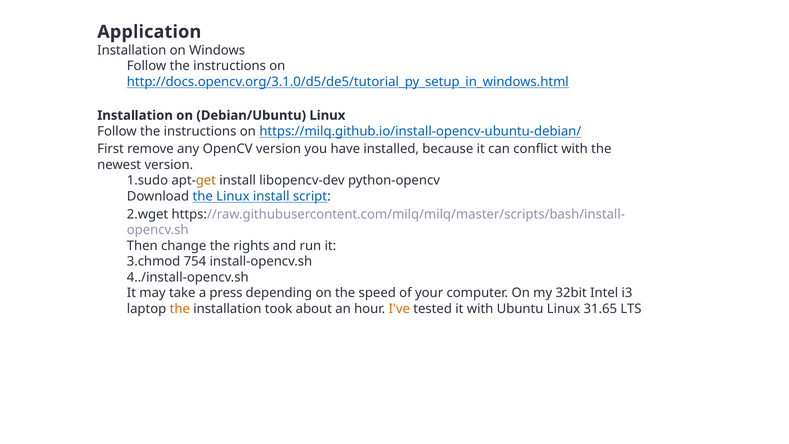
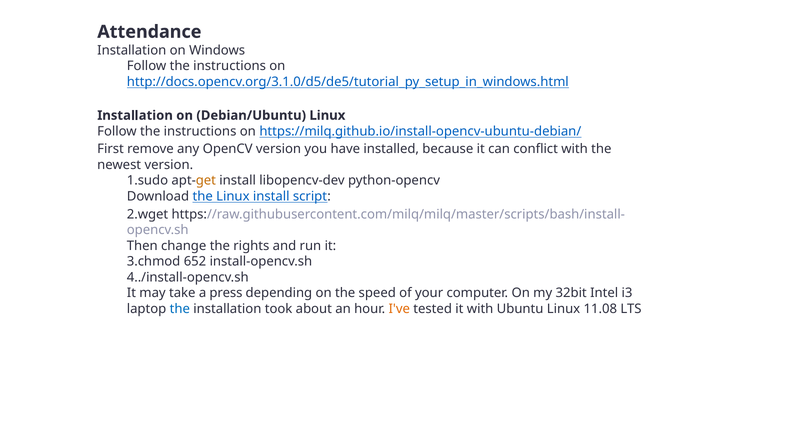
Application: Application -> Attendance
754: 754 -> 652
the at (180, 309) colour: orange -> blue
31.65: 31.65 -> 11.08
